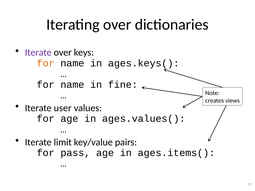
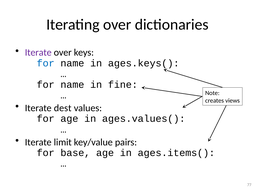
for at (46, 63) colour: orange -> blue
user: user -> dest
pass: pass -> base
